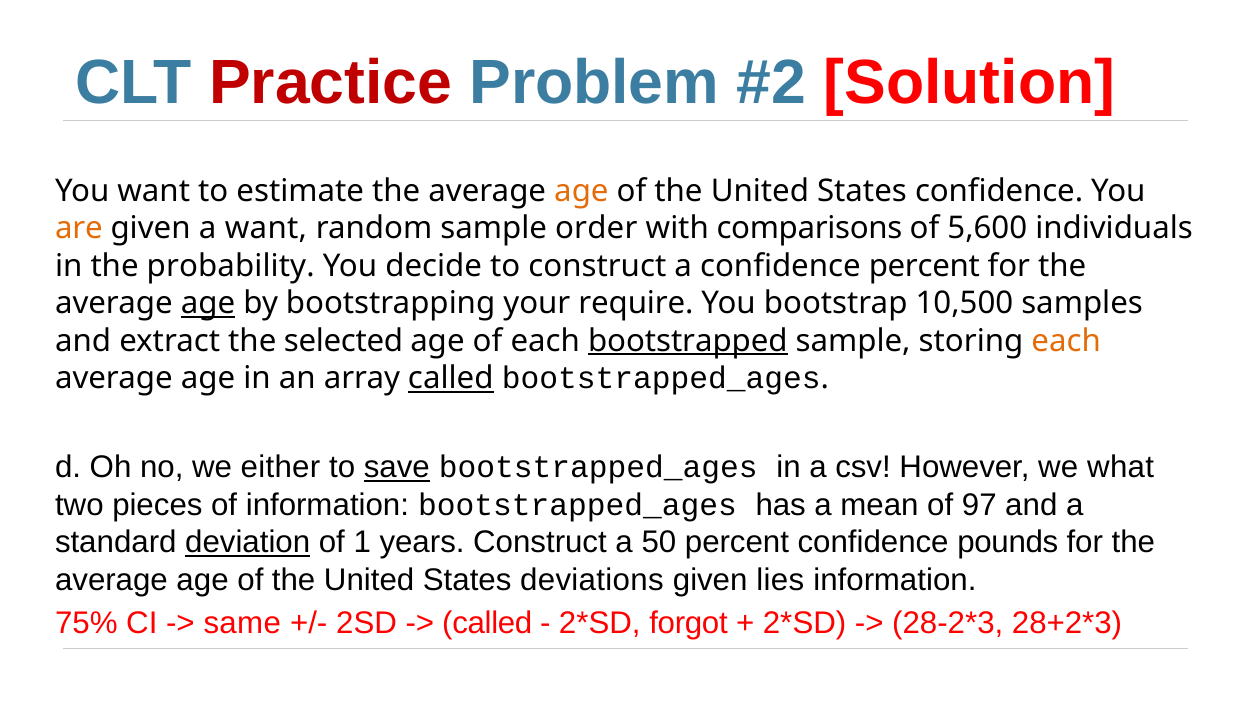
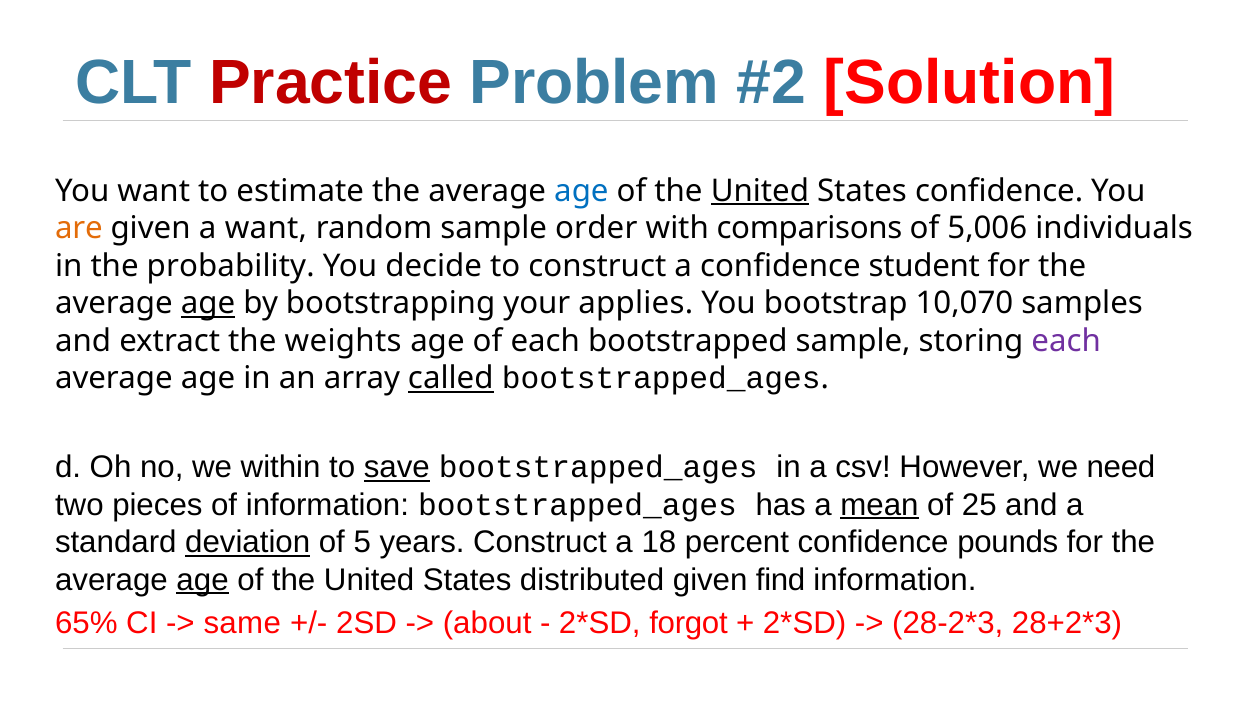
age at (581, 191) colour: orange -> blue
United at (760, 191) underline: none -> present
5,600: 5,600 -> 5,006
confidence percent: percent -> student
require: require -> applies
10,500: 10,500 -> 10,070
selected: selected -> weights
bootstrapped underline: present -> none
each at (1066, 341) colour: orange -> purple
either: either -> within
what: what -> need
mean underline: none -> present
97: 97 -> 25
1: 1 -> 5
50: 50 -> 18
age at (203, 580) underline: none -> present
deviations: deviations -> distributed
lies: lies -> find
75%: 75% -> 65%
called at (487, 623): called -> about
